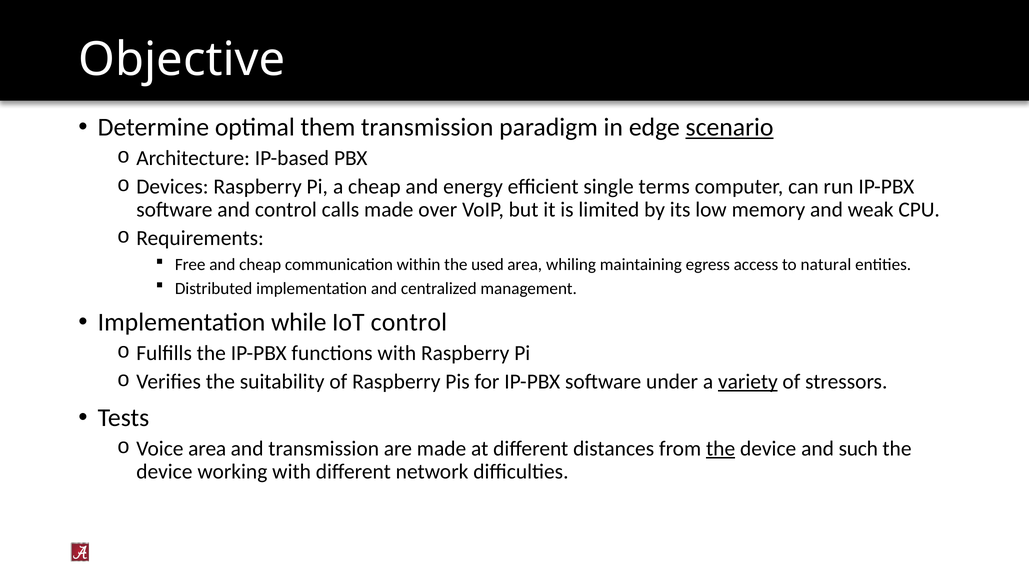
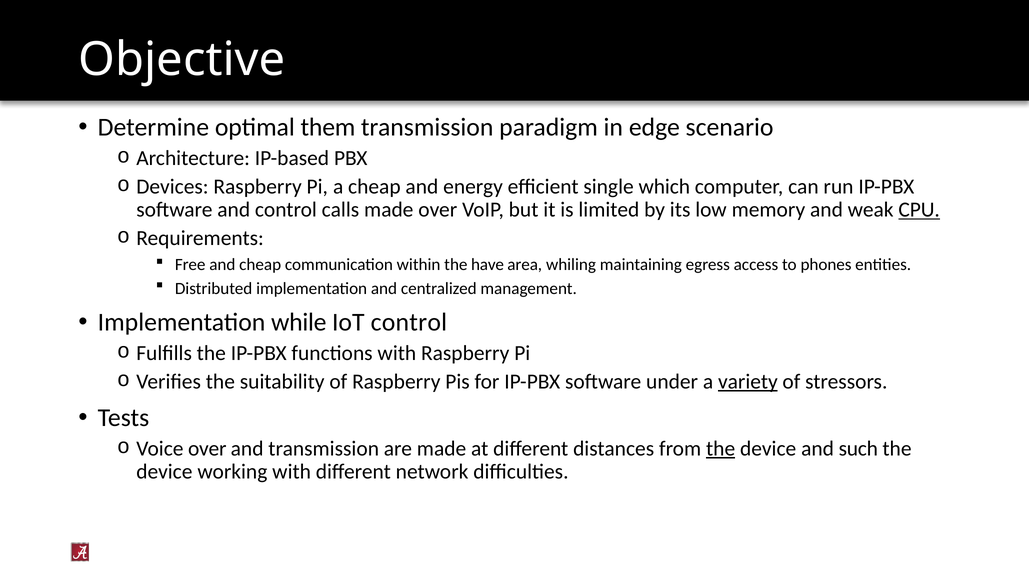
scenario underline: present -> none
terms: terms -> which
CPU underline: none -> present
used: used -> have
natural: natural -> phones
Voice area: area -> over
